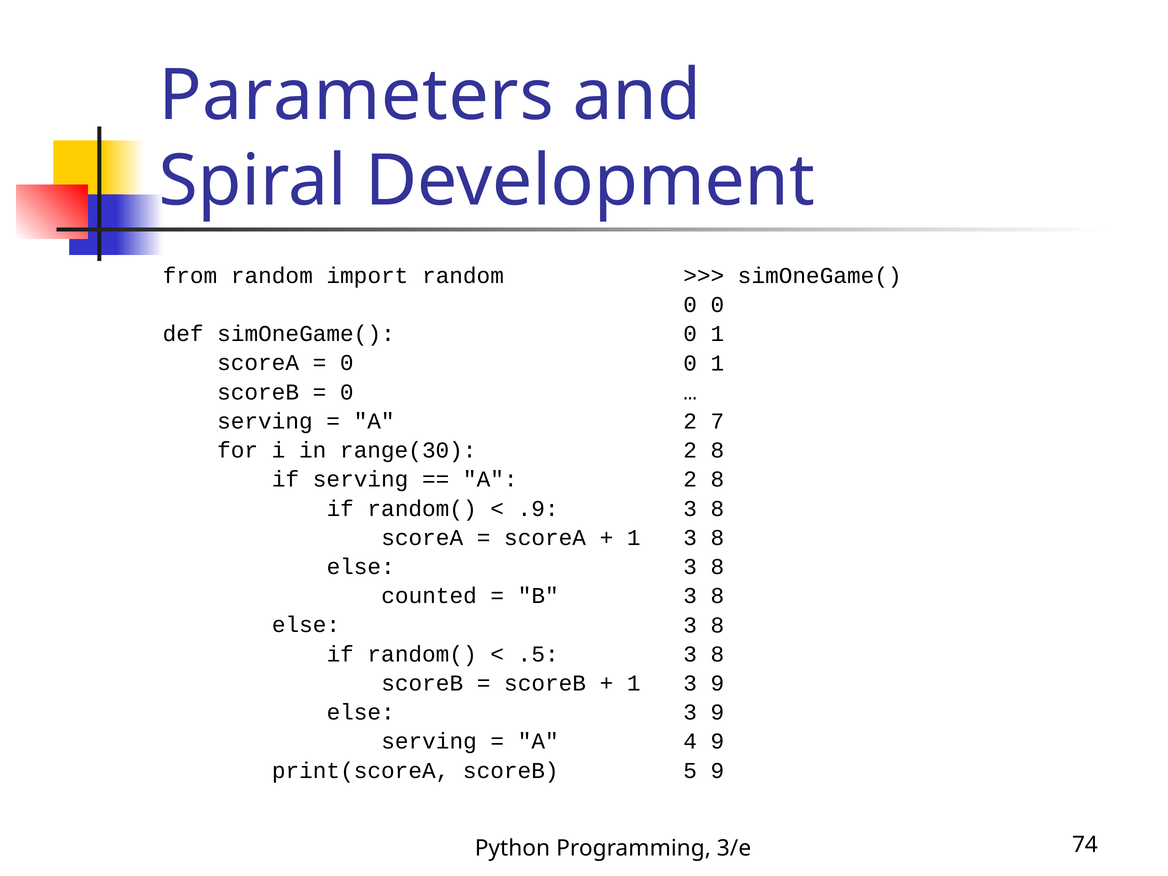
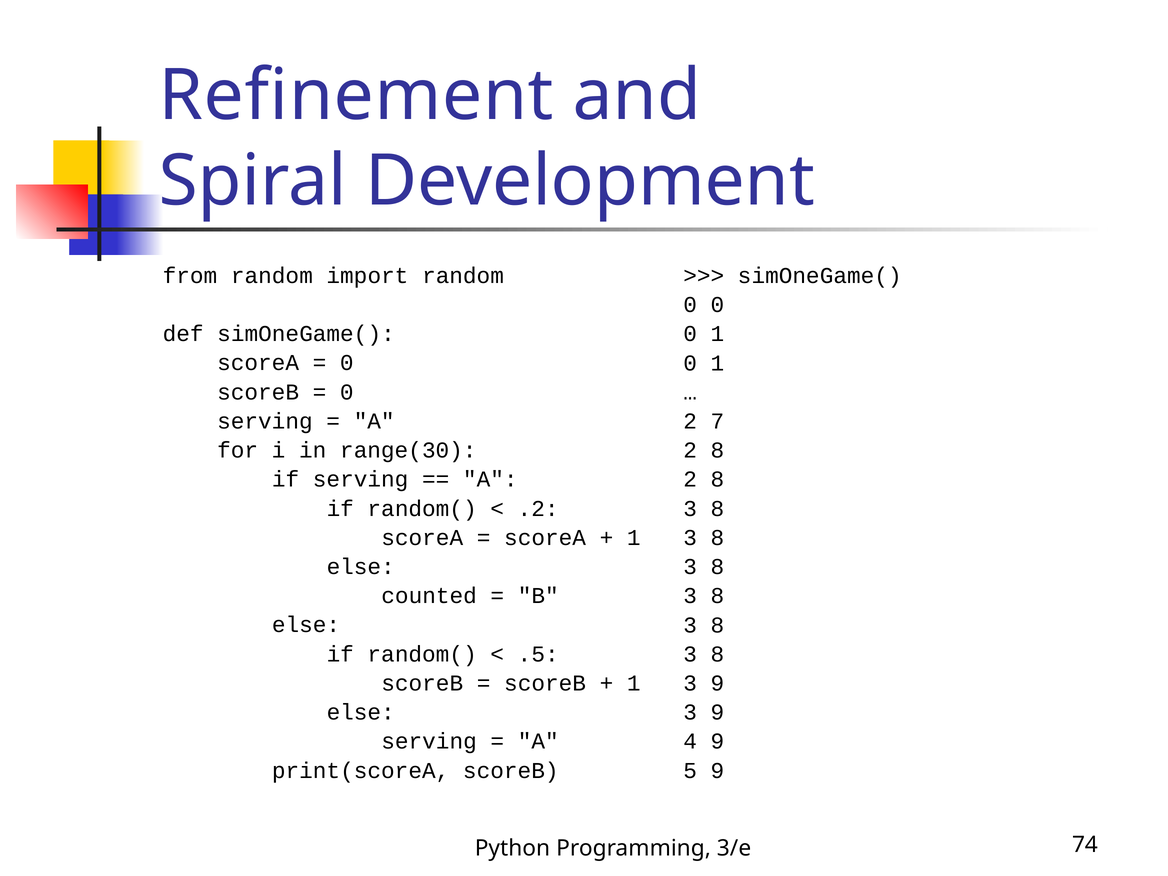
Parameters: Parameters -> Refinement
.9: .9 -> .2
